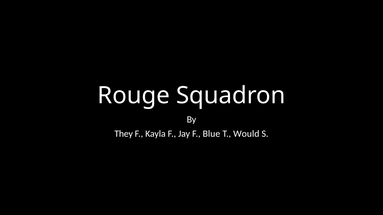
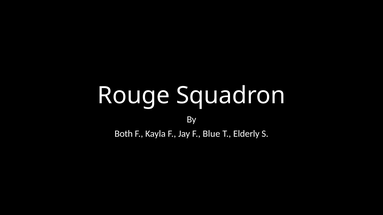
They: They -> Both
Would: Would -> Elderly
